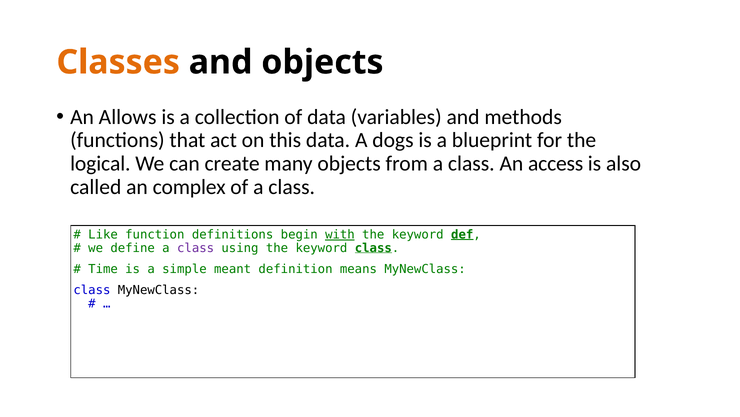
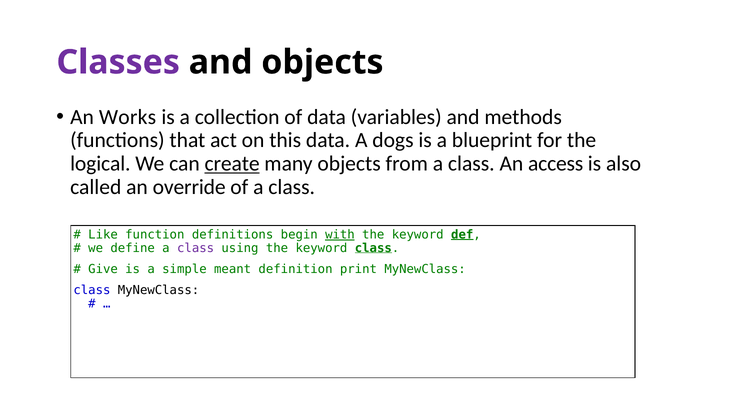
Classes colour: orange -> purple
Allows: Allows -> Works
create underline: none -> present
complex: complex -> override
Time: Time -> Give
means: means -> print
